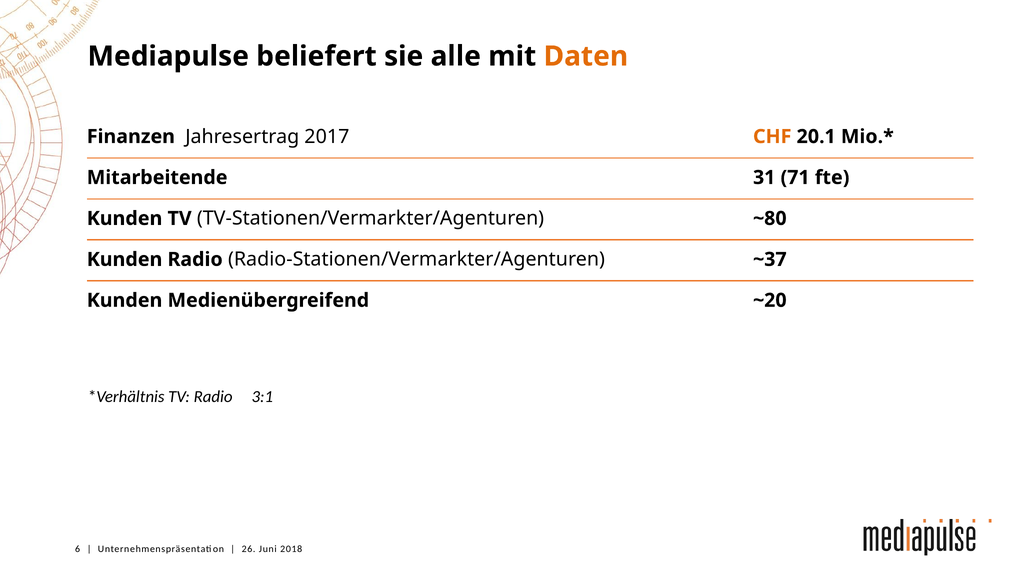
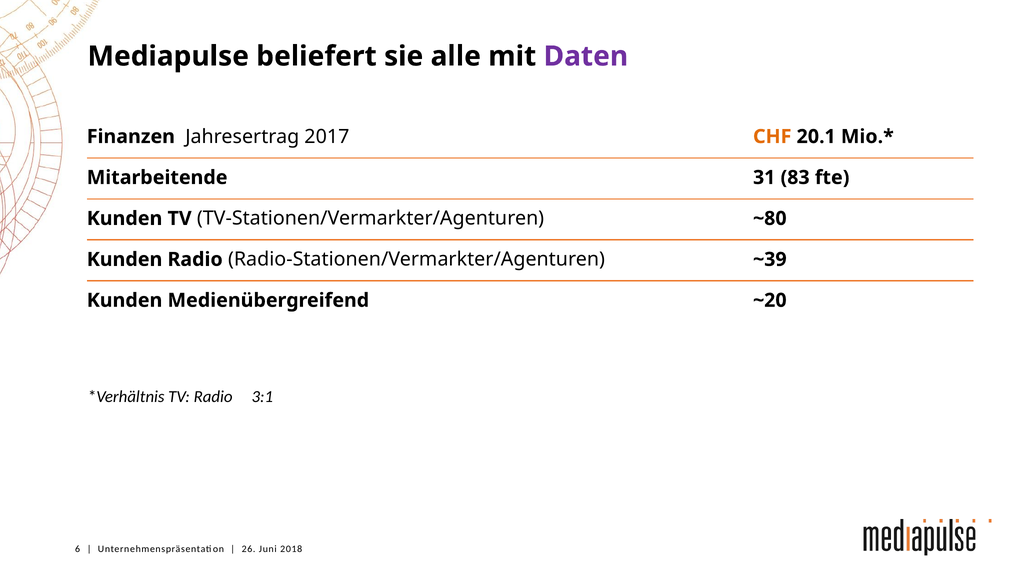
Daten colour: orange -> purple
71: 71 -> 83
~37: ~37 -> ~39
